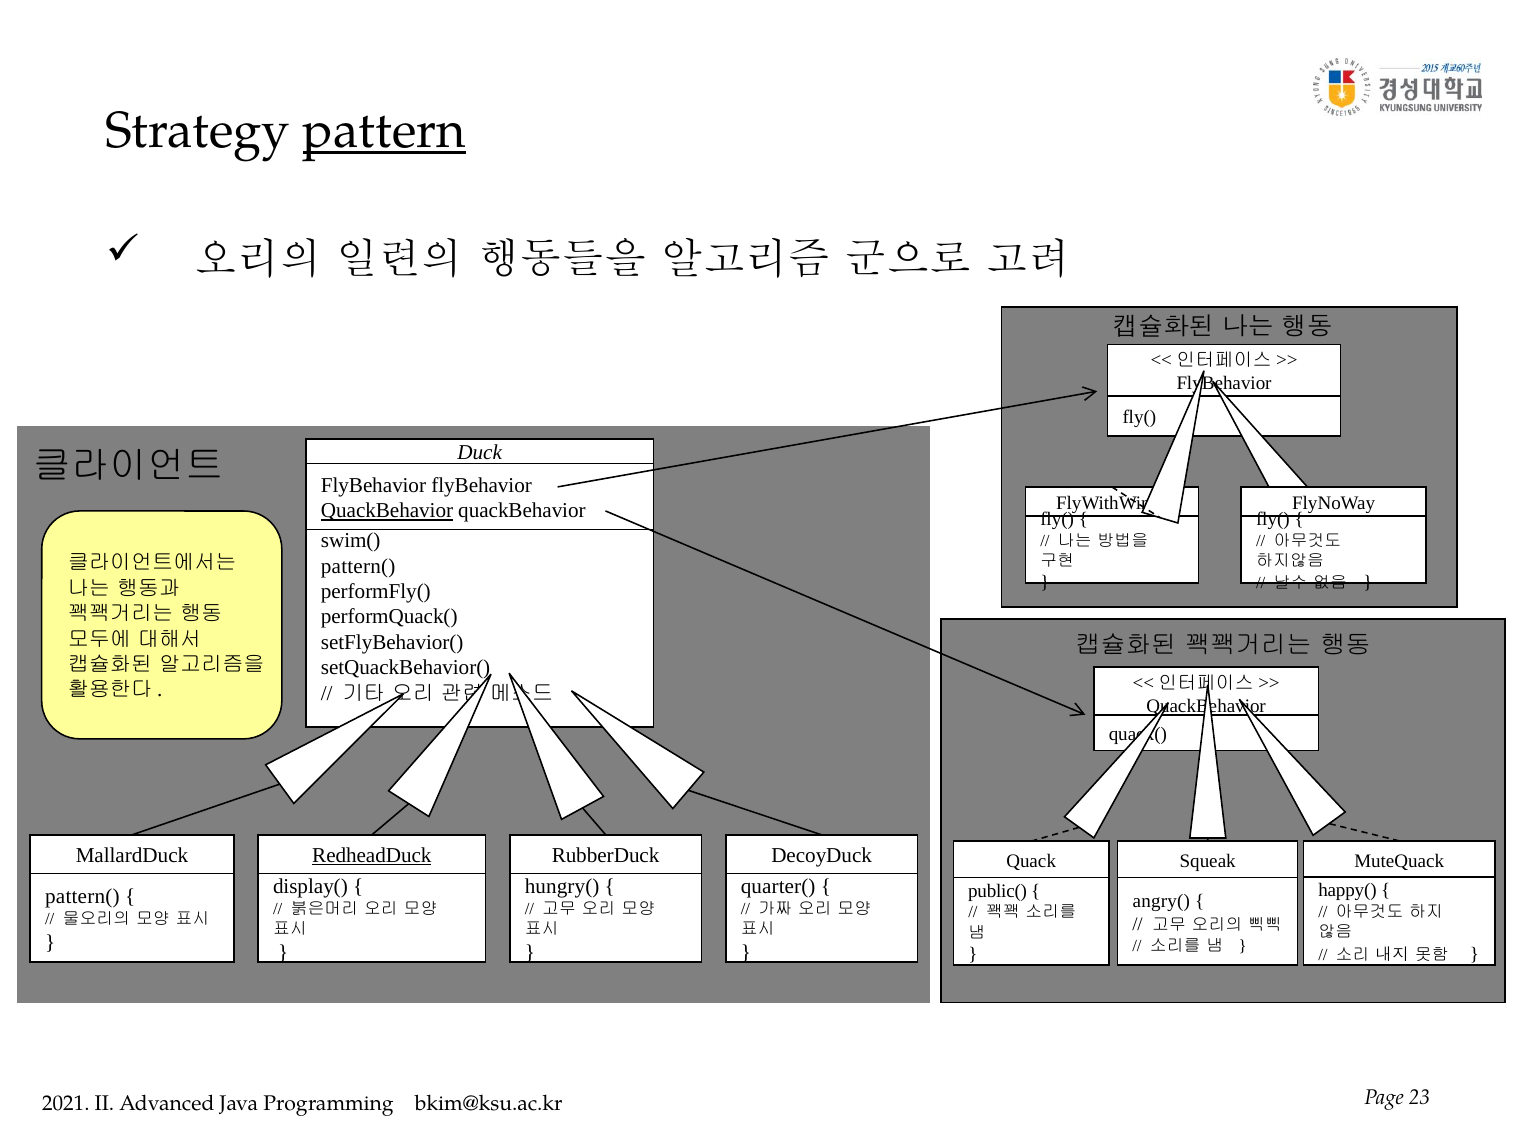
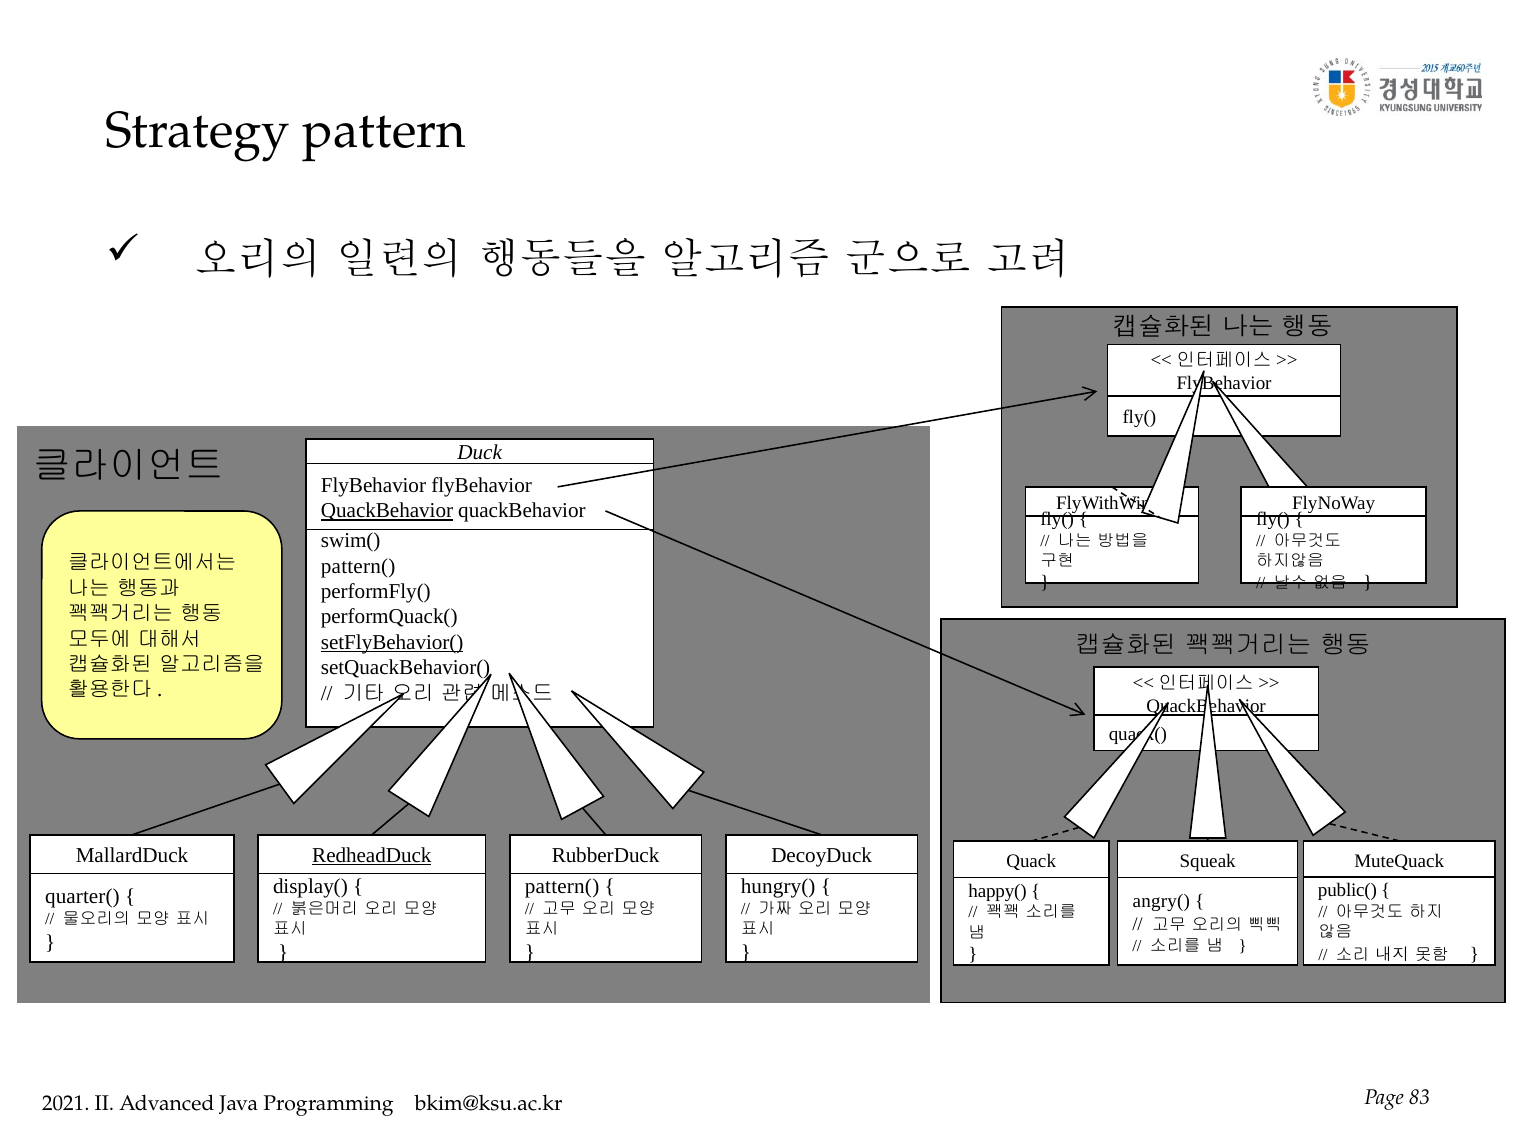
pattern underline: present -> none
setFlyBehavior( underline: none -> present
hungry( at (562, 887): hungry( -> pattern(
quarter(: quarter( -> hungry(
happy(: happy( -> public(
public(: public( -> happy(
pattern( at (82, 897): pattern( -> quarter(
23: 23 -> 83
